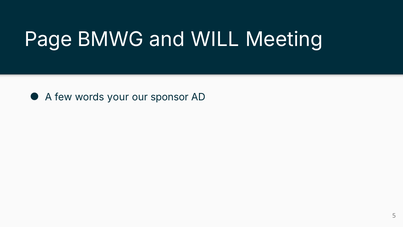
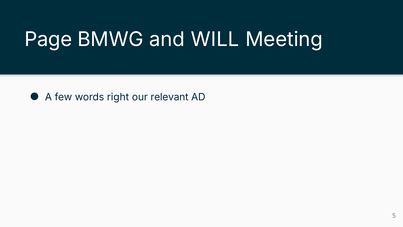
your: your -> right
sponsor: sponsor -> relevant
